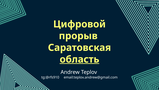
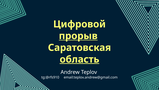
прорыв underline: none -> present
